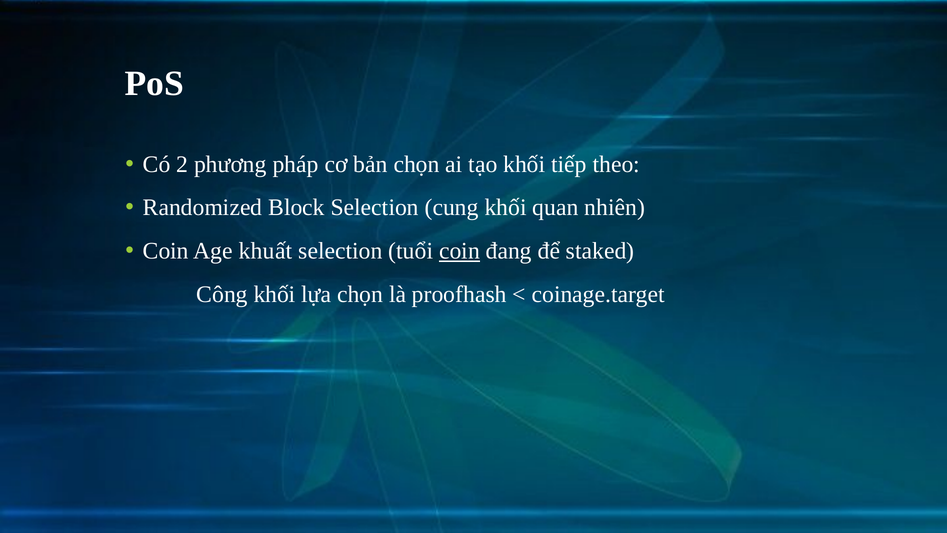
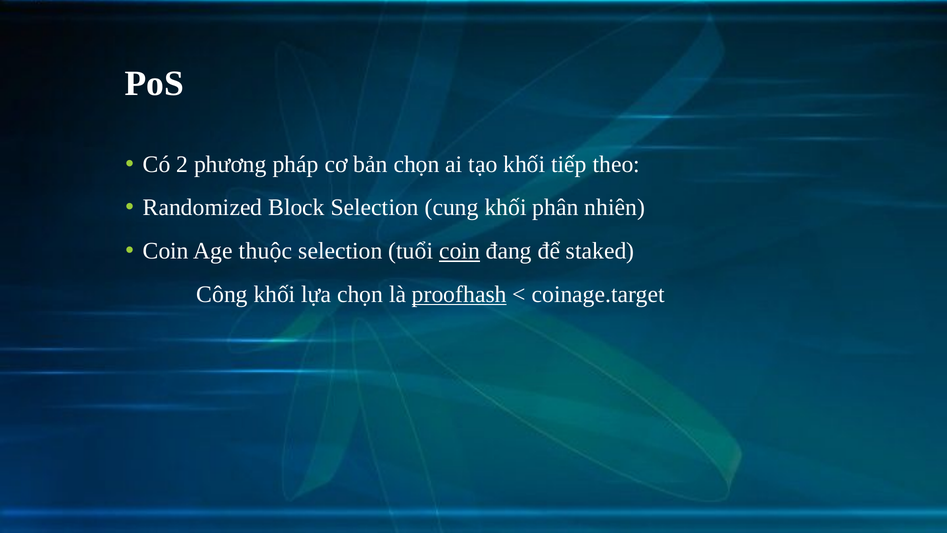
quan: quan -> phân
khuất: khuất -> thuộc
proofhash underline: none -> present
